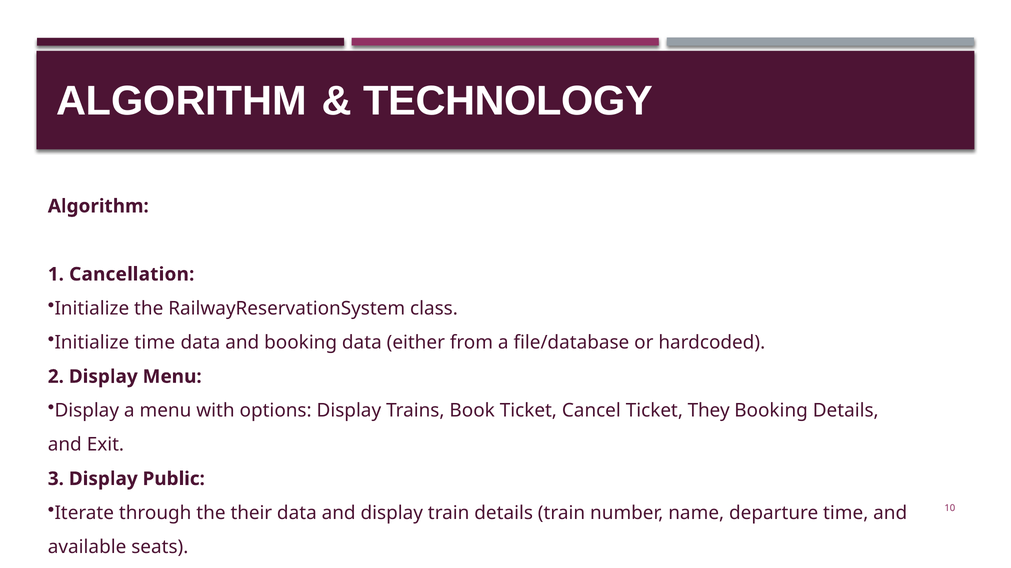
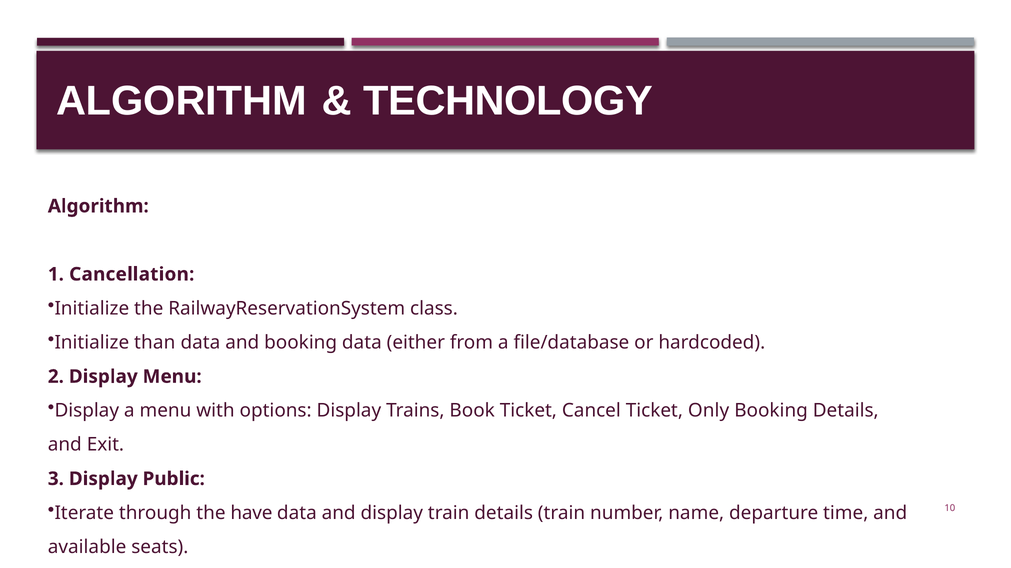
Initialize time: time -> than
They: They -> Only
their: their -> have
